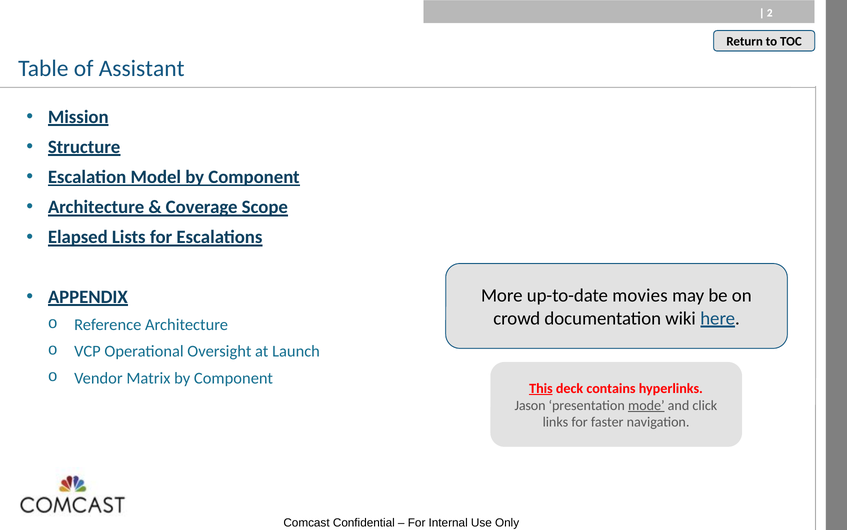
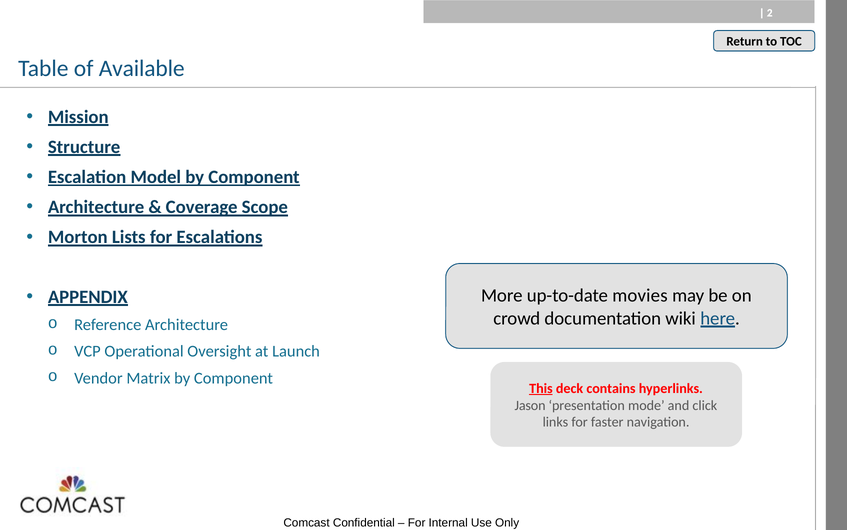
Assistant: Assistant -> Available
Elapsed: Elapsed -> Morton
mode underline: present -> none
